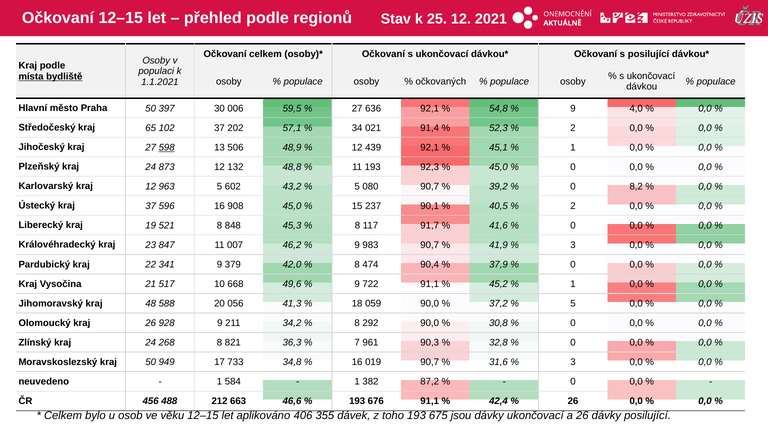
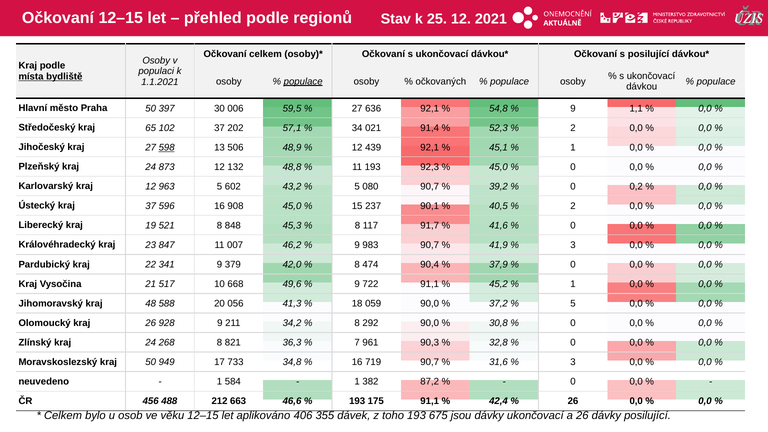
populace at (303, 81) underline: none -> present
4,0: 4,0 -> 1,1
8,2: 8,2 -> 0,2
019: 019 -> 719
676: 676 -> 175
